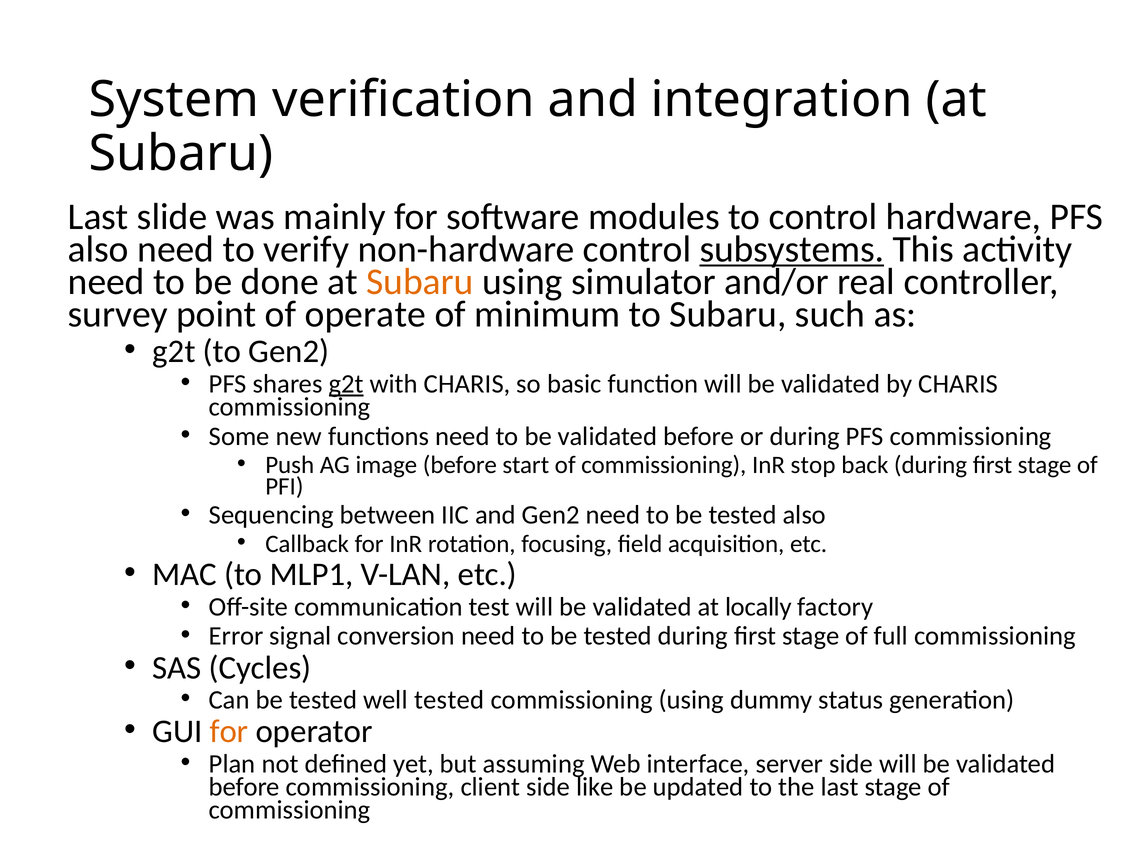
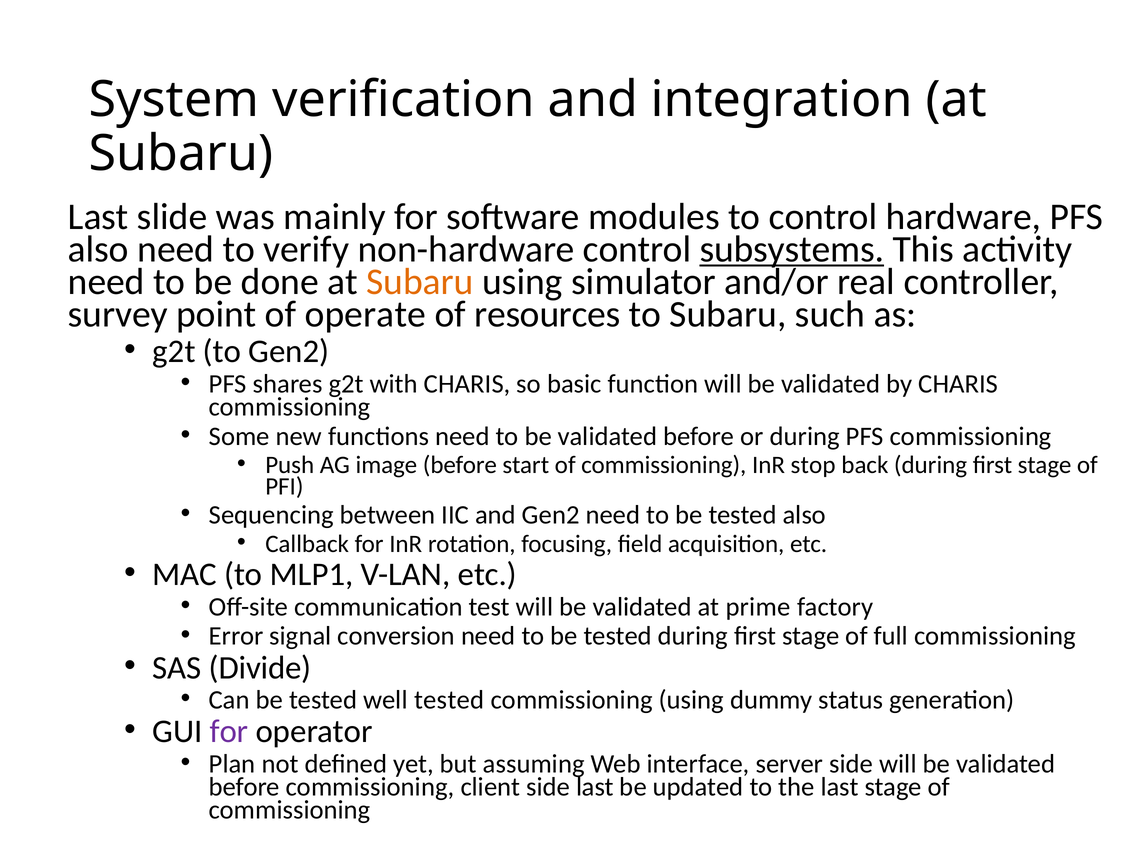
minimum: minimum -> resources
g2t at (346, 384) underline: present -> none
locally: locally -> prime
Cycles: Cycles -> Divide
for at (229, 731) colour: orange -> purple
side like: like -> last
